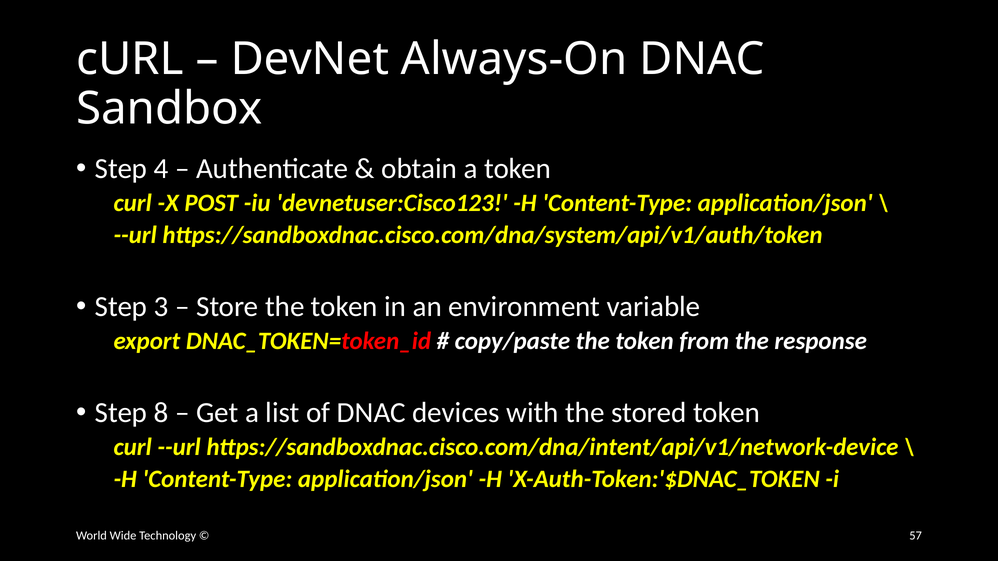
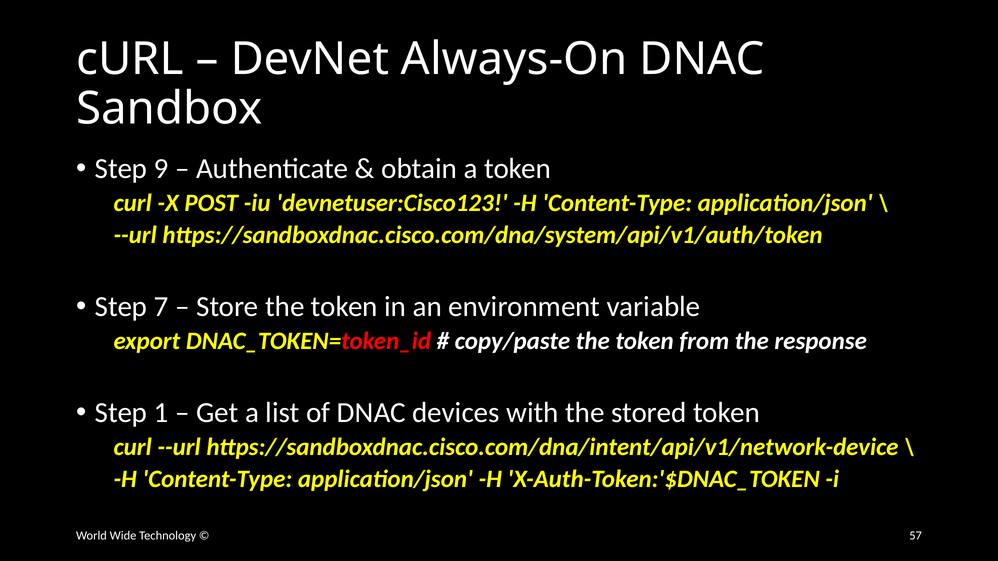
4: 4 -> 9
3: 3 -> 7
8: 8 -> 1
